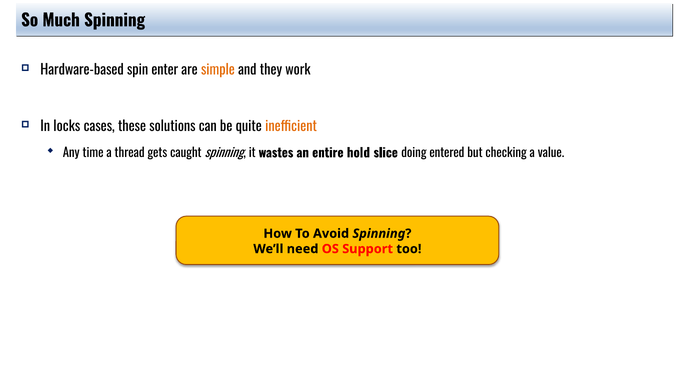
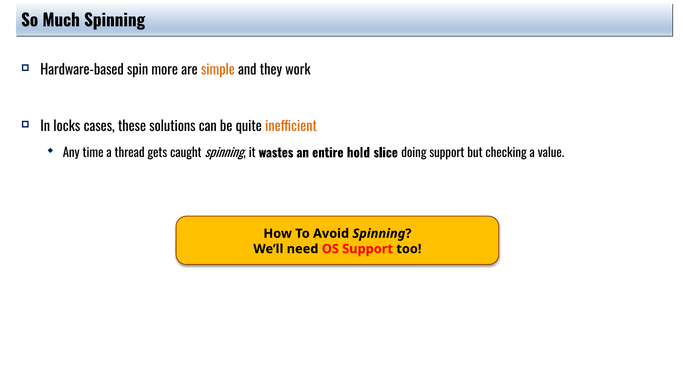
enter: enter -> more
doing entered: entered -> support
